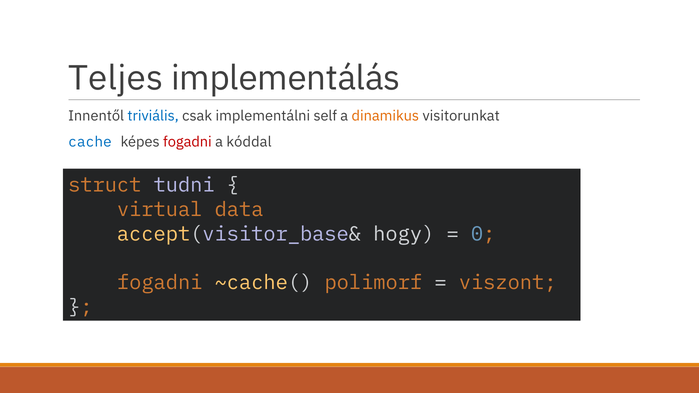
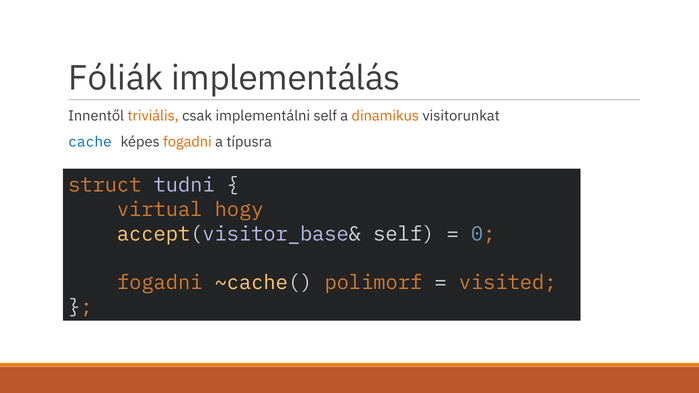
Teljes: Teljes -> Fóliák
triviális colour: blue -> orange
fogadni at (187, 142) colour: red -> orange
kóddal: kóddal -> típusra
data: data -> hogy
accept(visitor_base& hogy: hogy -> self
viszont: viszont -> visited
